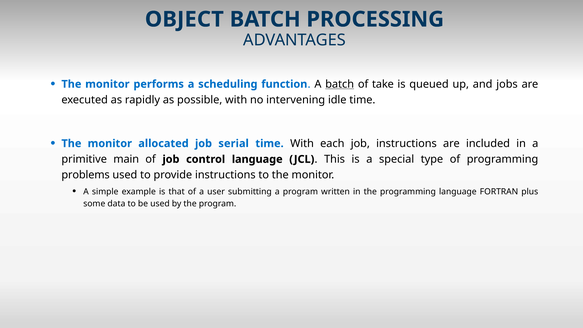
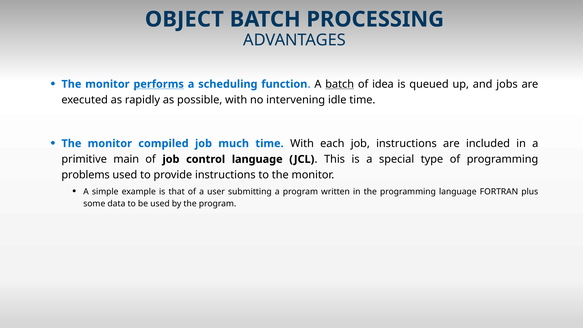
performs underline: none -> present
take: take -> idea
allocated: allocated -> compiled
serial: serial -> much
